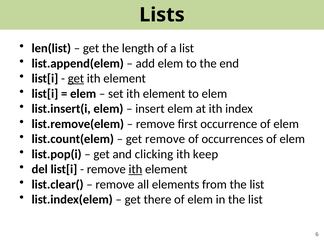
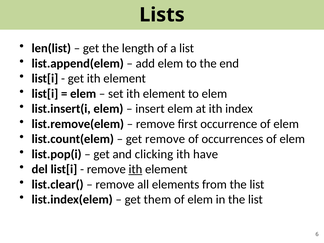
get at (76, 79) underline: present -> none
keep: keep -> have
there: there -> them
